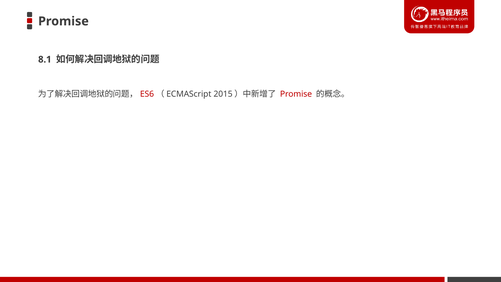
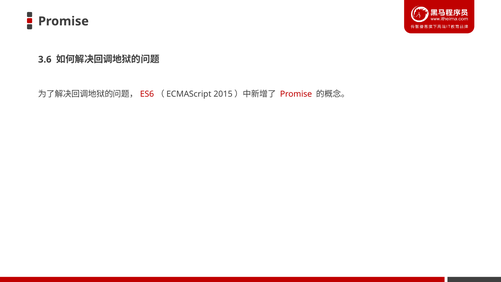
8.1: 8.1 -> 3.6
